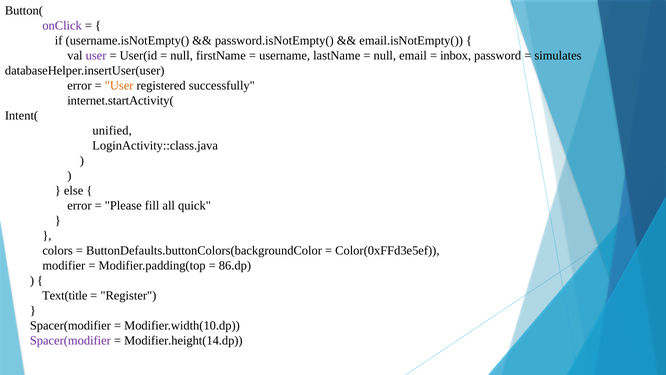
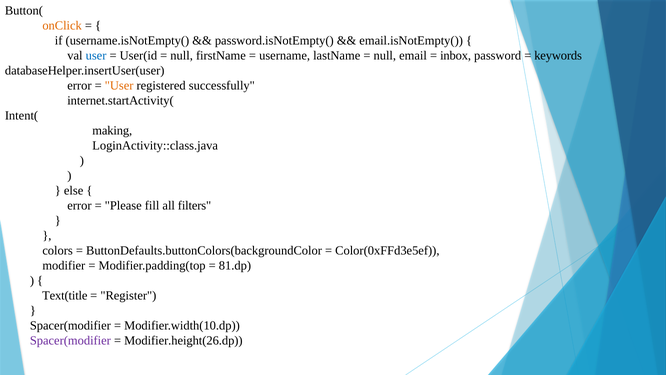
onClick colour: purple -> orange
user at (96, 56) colour: purple -> blue
simulates: simulates -> keywords
unified: unified -> making
quick: quick -> filters
86.dp: 86.dp -> 81.dp
Modifier.height(14.dp: Modifier.height(14.dp -> Modifier.height(26.dp
